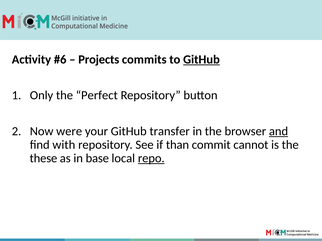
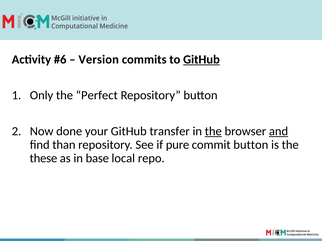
Projects: Projects -> Version
were: were -> done
the at (213, 131) underline: none -> present
with: with -> than
than: than -> pure
commit cannot: cannot -> button
repo underline: present -> none
